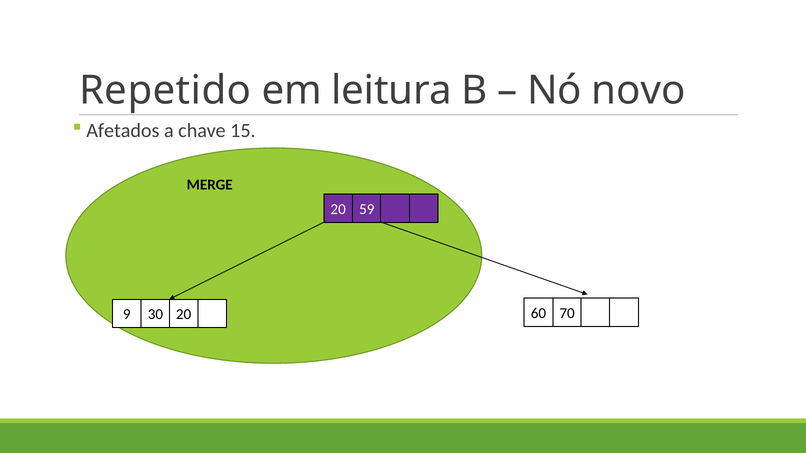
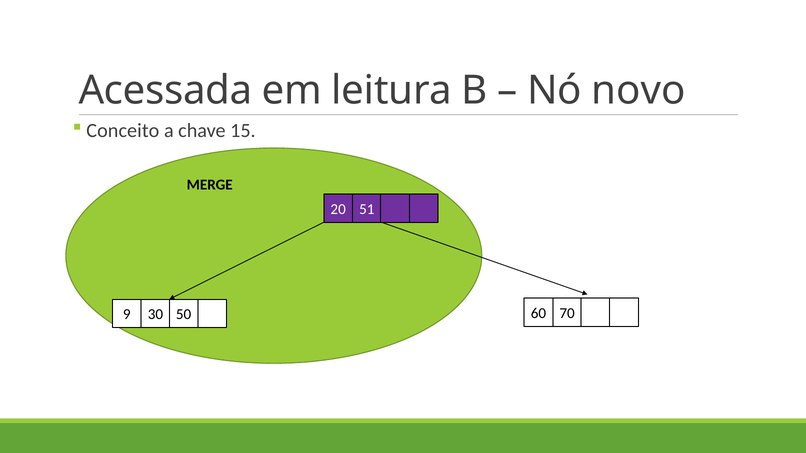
Repetido: Repetido -> Acessada
Afetados: Afetados -> Conceito
59: 59 -> 51
30 20: 20 -> 50
